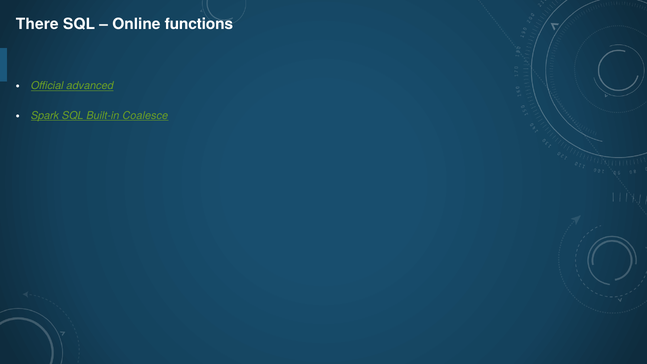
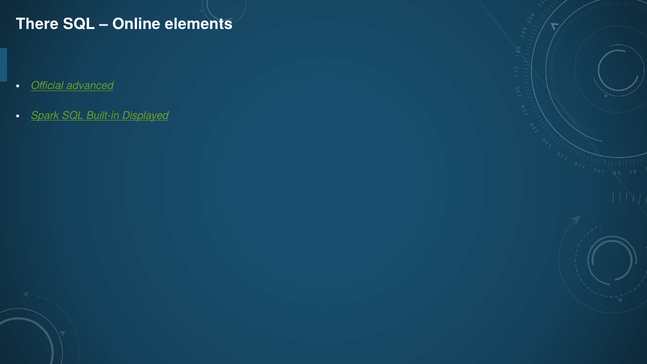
functions: functions -> elements
Coalesce: Coalesce -> Displayed
